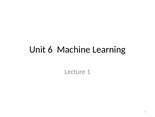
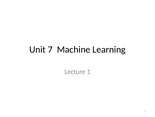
6: 6 -> 7
